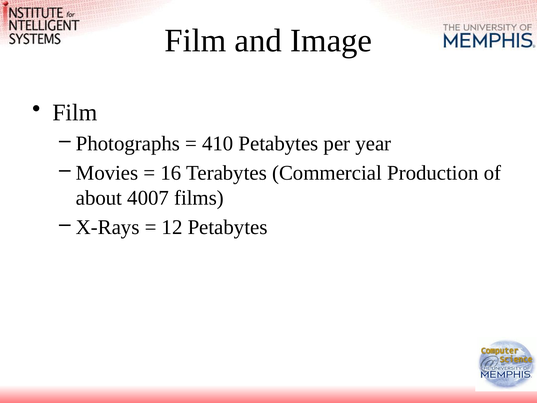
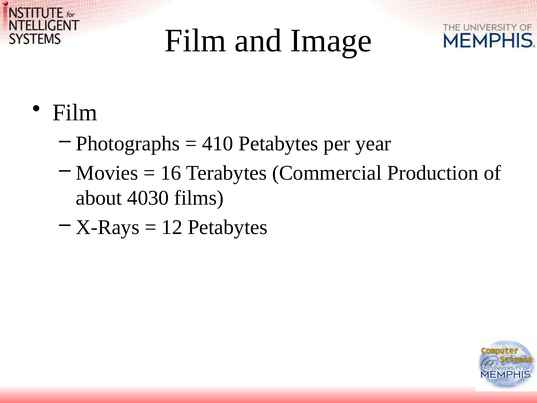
4007: 4007 -> 4030
